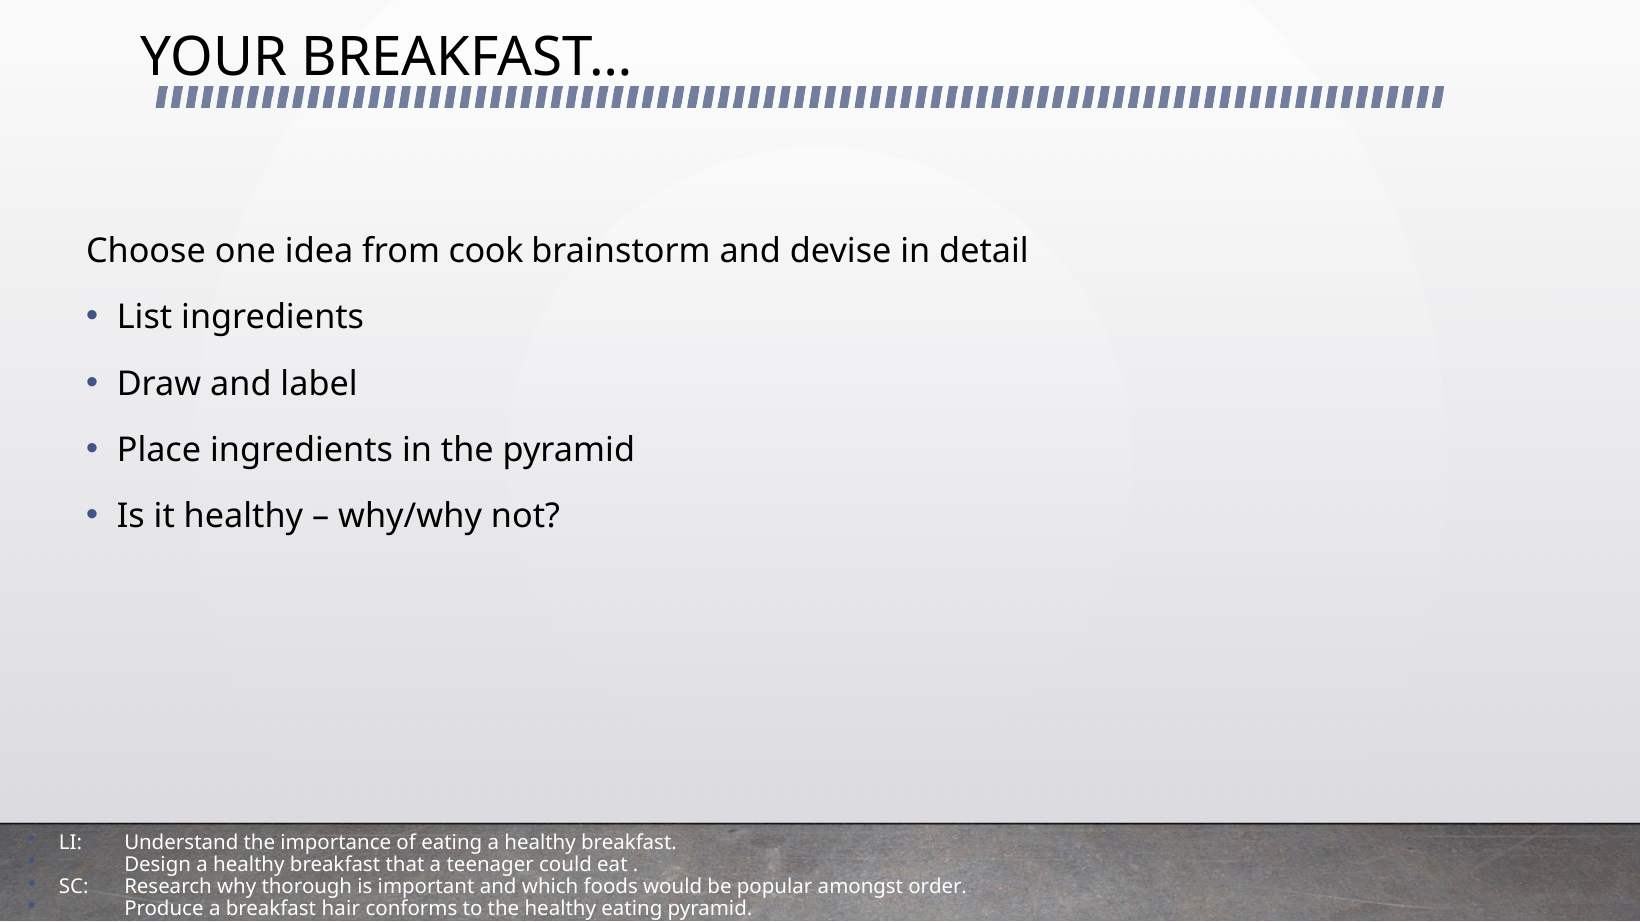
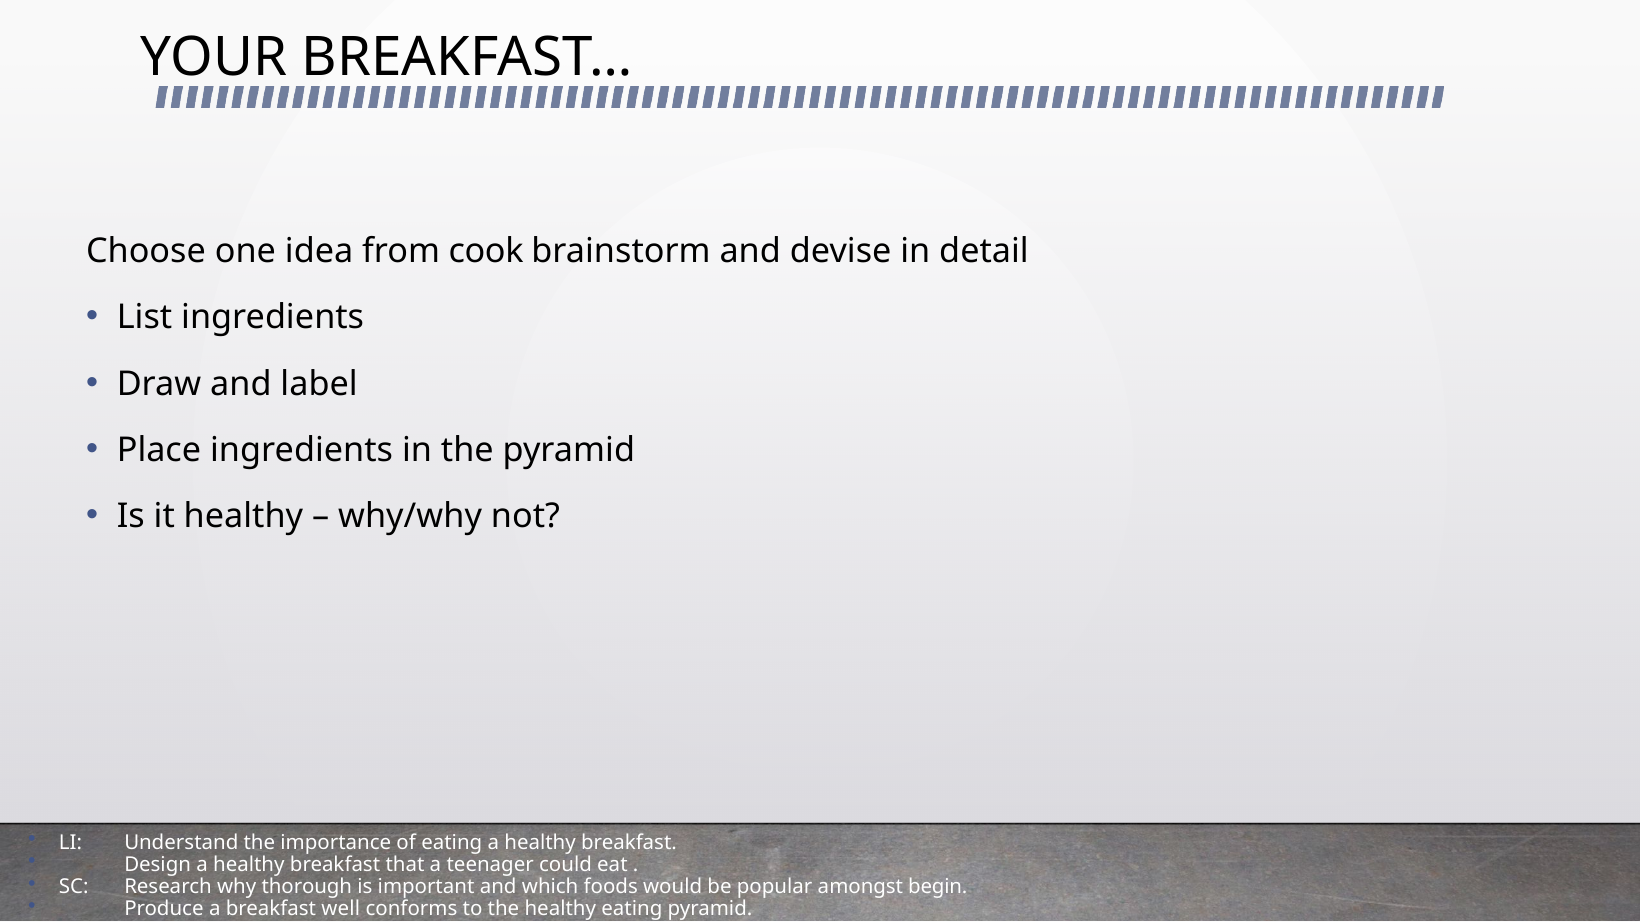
order: order -> begin
hair: hair -> well
